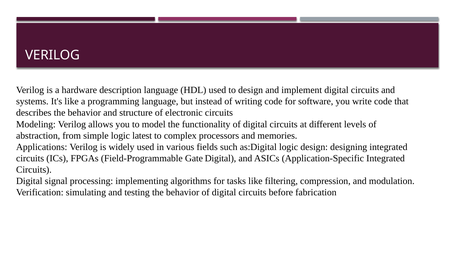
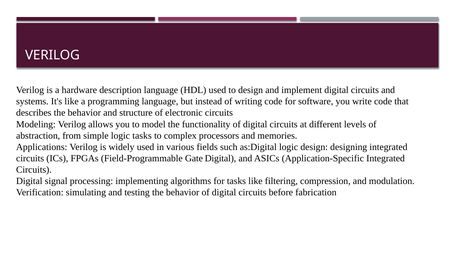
logic latest: latest -> tasks
